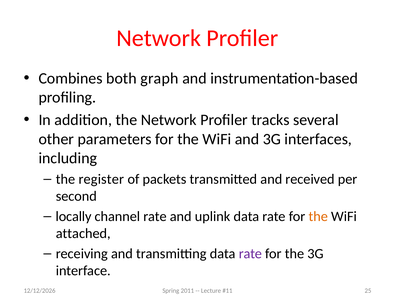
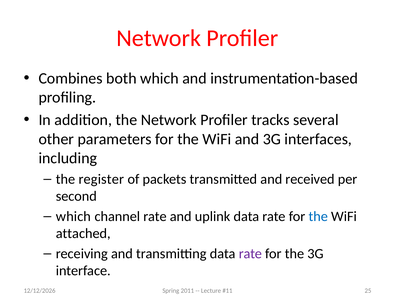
both graph: graph -> which
locally at (74, 217): locally -> which
the at (318, 217) colour: orange -> blue
